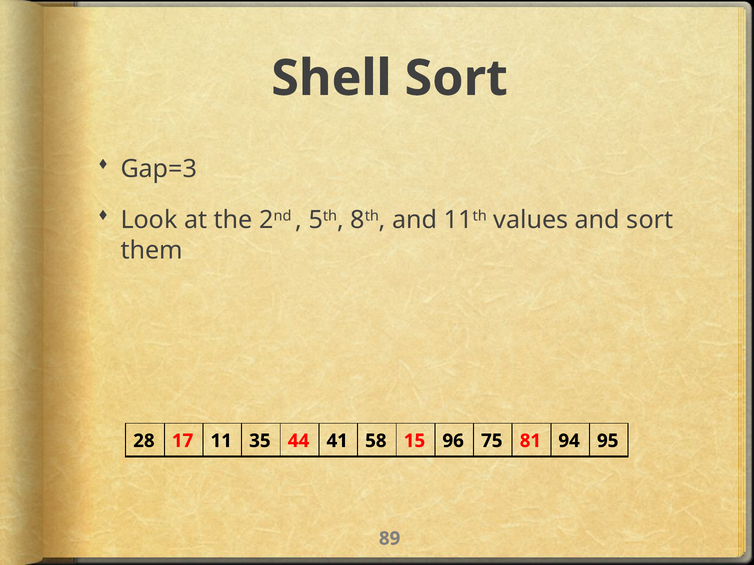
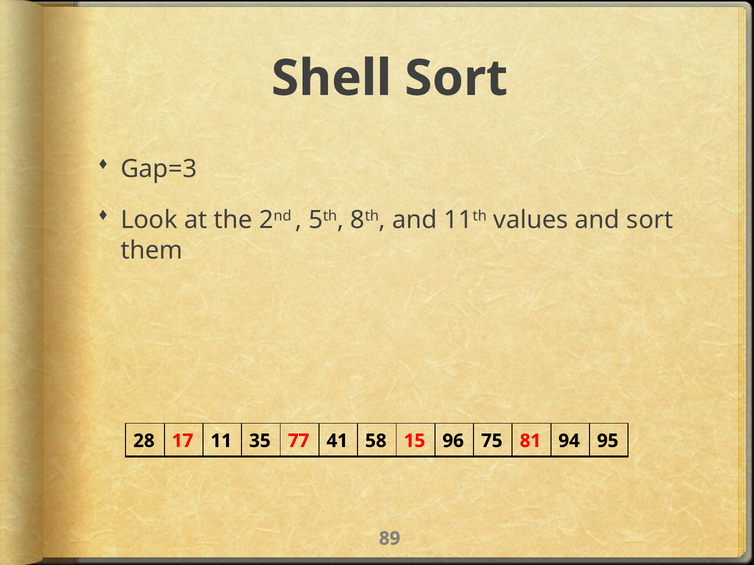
44: 44 -> 77
